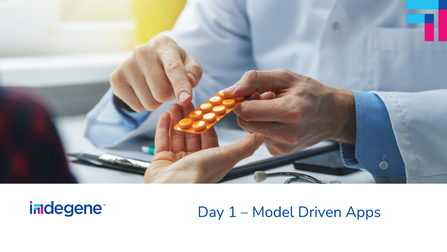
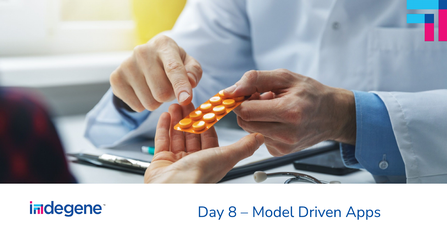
1: 1 -> 8
